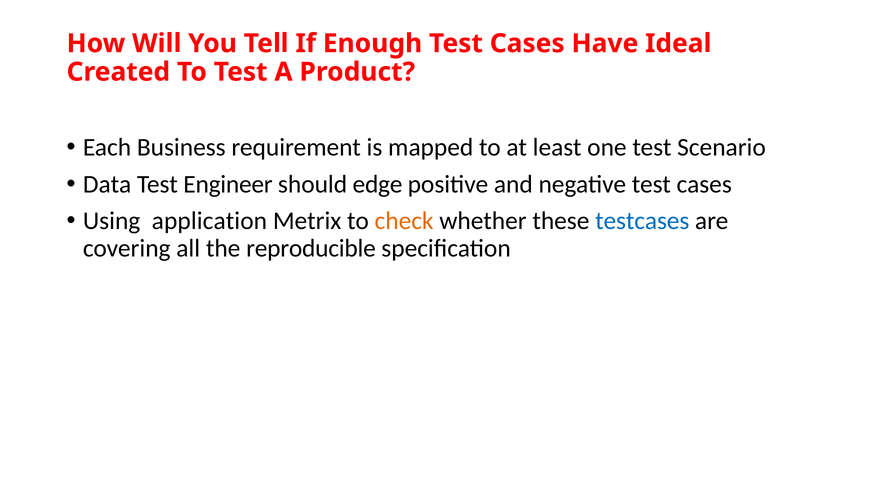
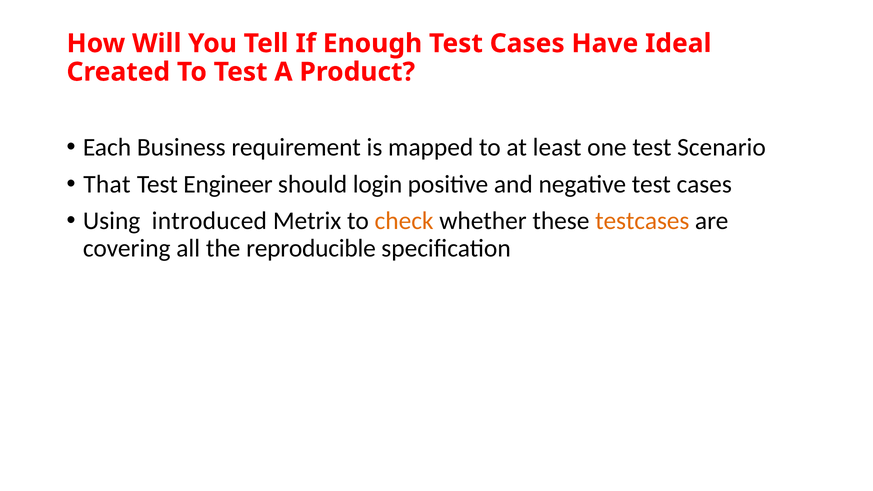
Data: Data -> That
edge: edge -> login
application: application -> introduced
testcases colour: blue -> orange
